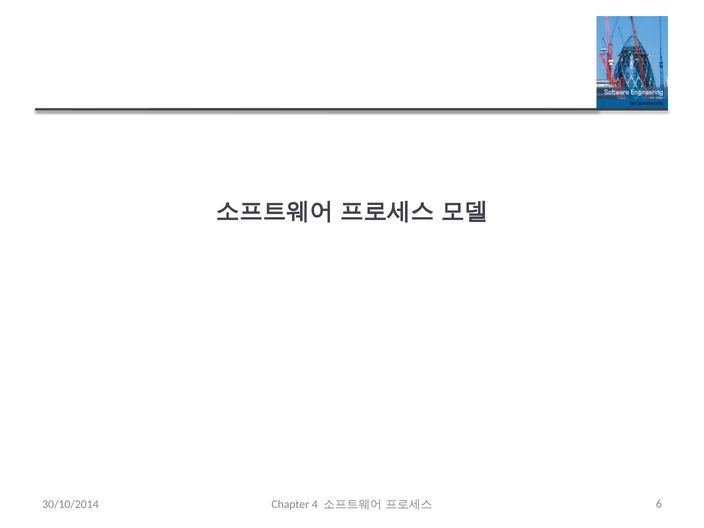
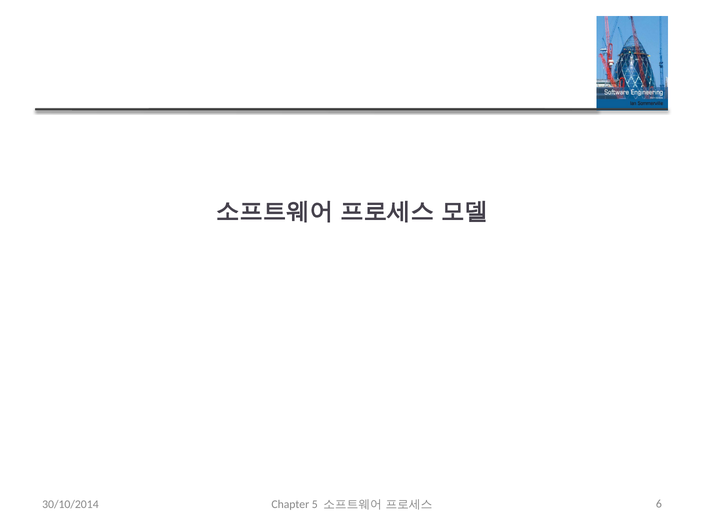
4: 4 -> 5
